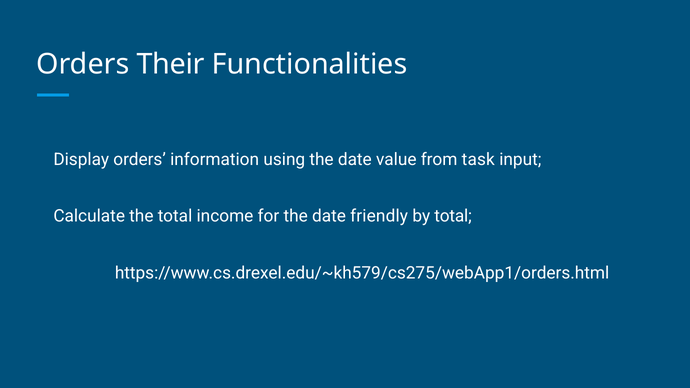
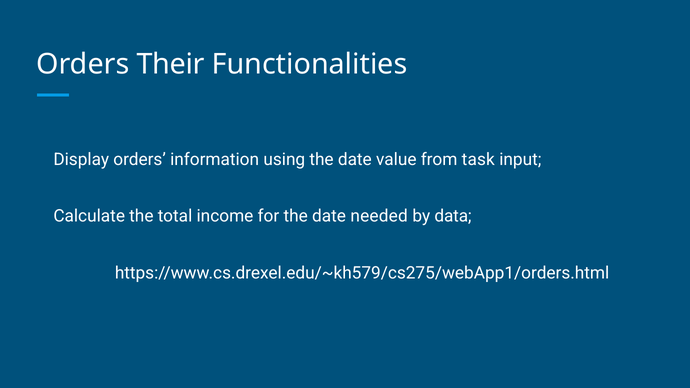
friendly: friendly -> needed
by total: total -> data
